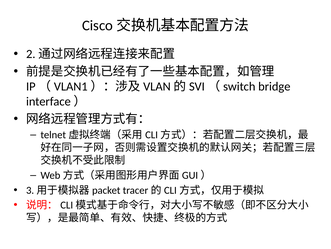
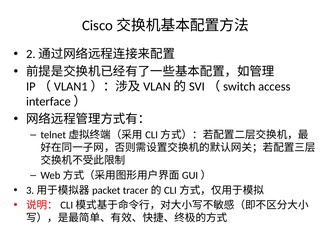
bridge: bridge -> access
